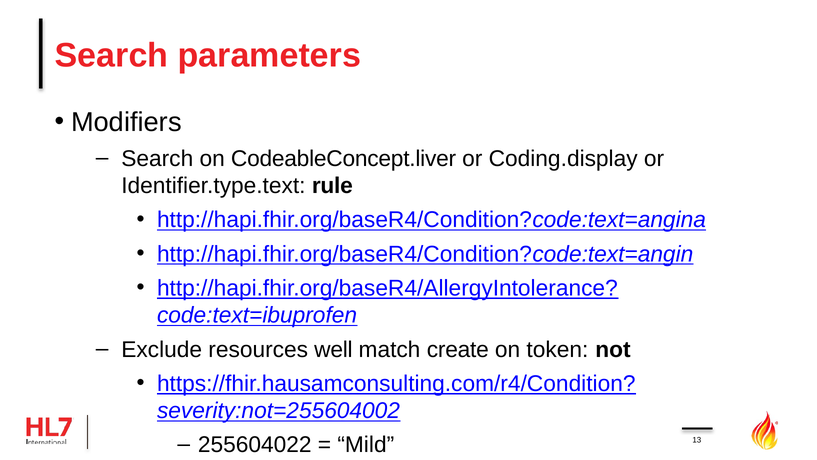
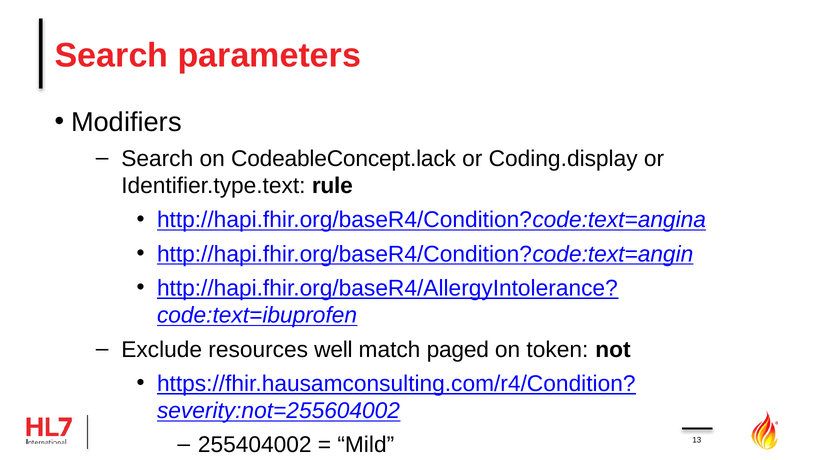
CodeableConcept.liver: CodeableConcept.liver -> CodeableConcept.lack
create: create -> paged
255604022: 255604022 -> 255404002
